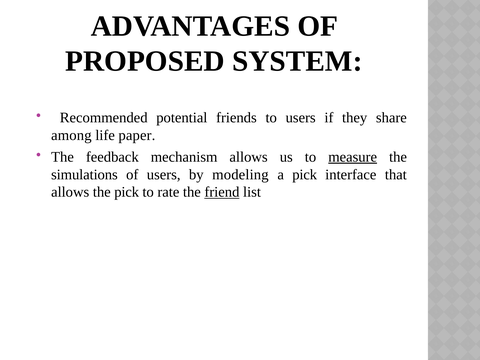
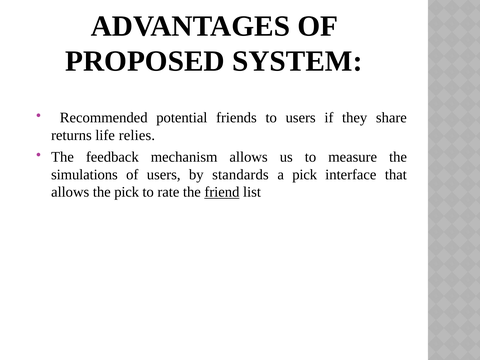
among: among -> returns
paper: paper -> relies
measure underline: present -> none
modeling: modeling -> standards
